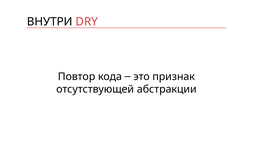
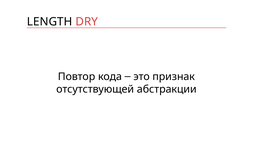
ВНУТРИ: ВНУТРИ -> LENGTH
